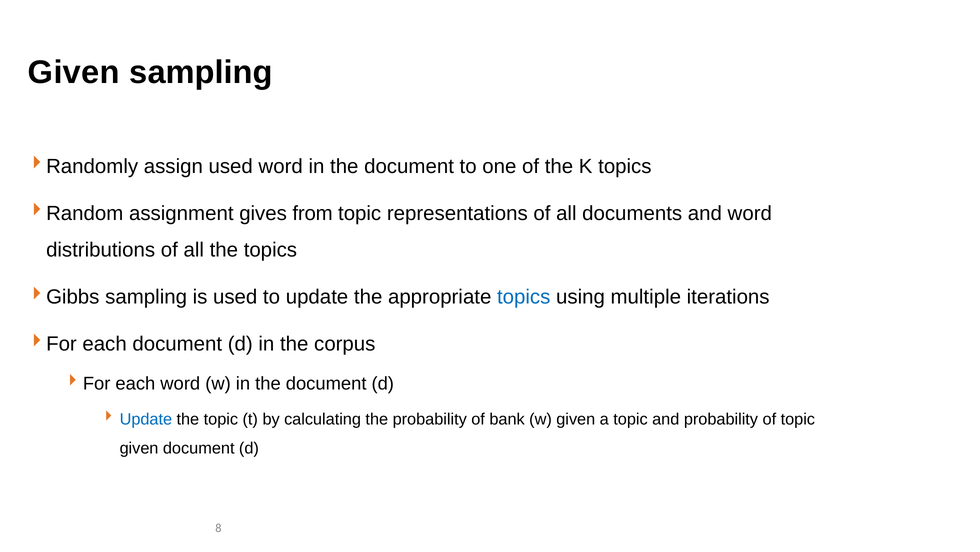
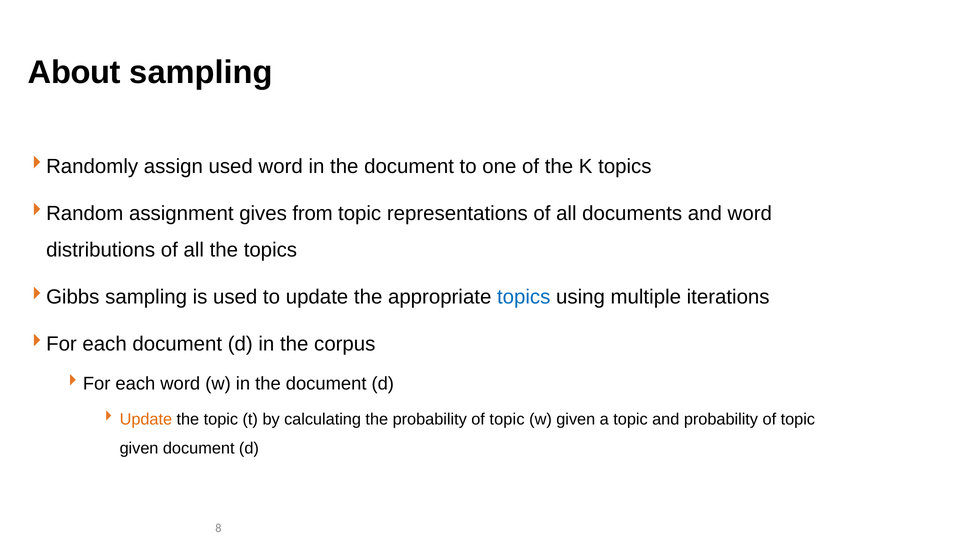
Given at (74, 72): Given -> About
Update at (146, 419) colour: blue -> orange
the probability of bank: bank -> topic
